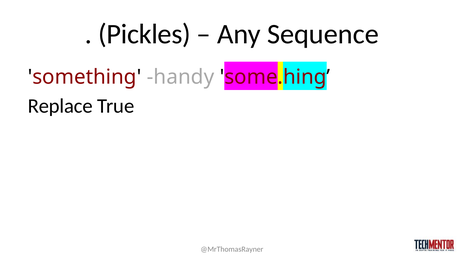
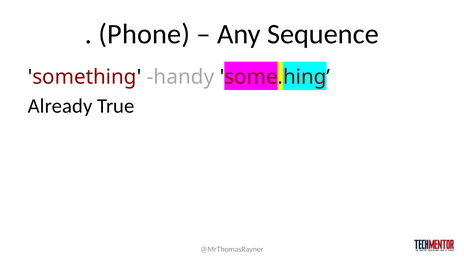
Pickles: Pickles -> Phone
Replace: Replace -> Already
